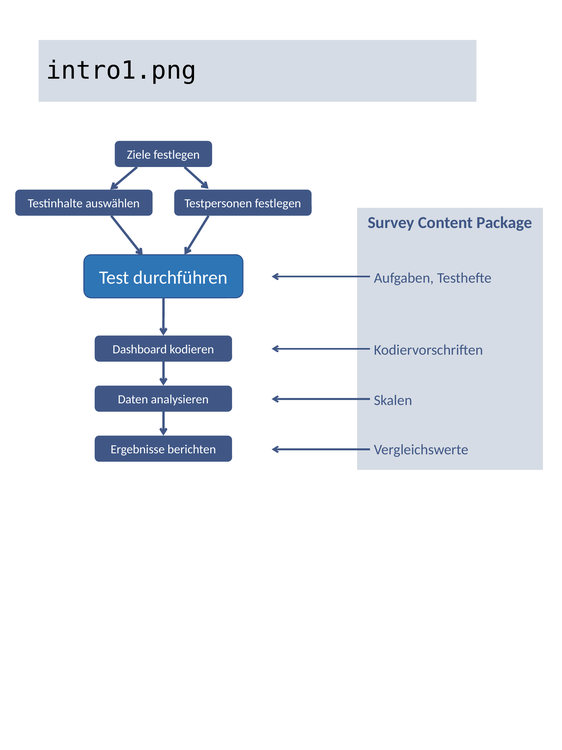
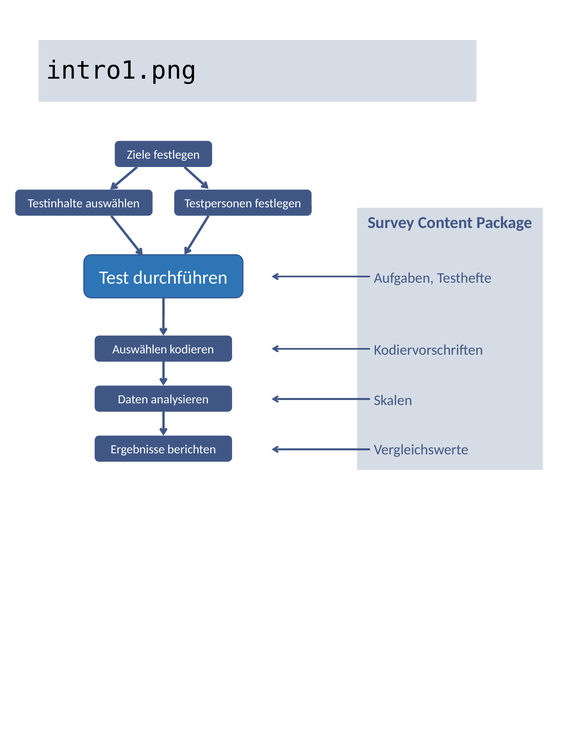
Dashboard at (140, 349): Dashboard -> Auswählen
